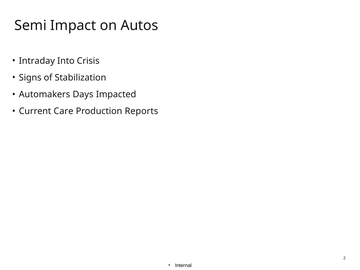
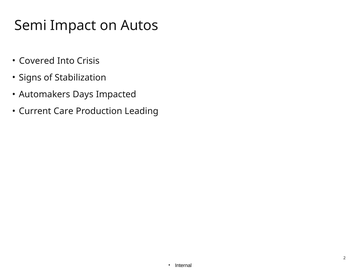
Intraday: Intraday -> Covered
Reports: Reports -> Leading
